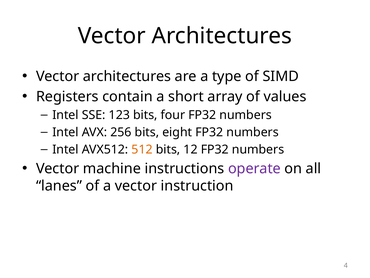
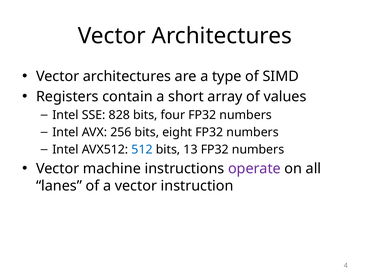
123: 123 -> 828
512 colour: orange -> blue
12: 12 -> 13
